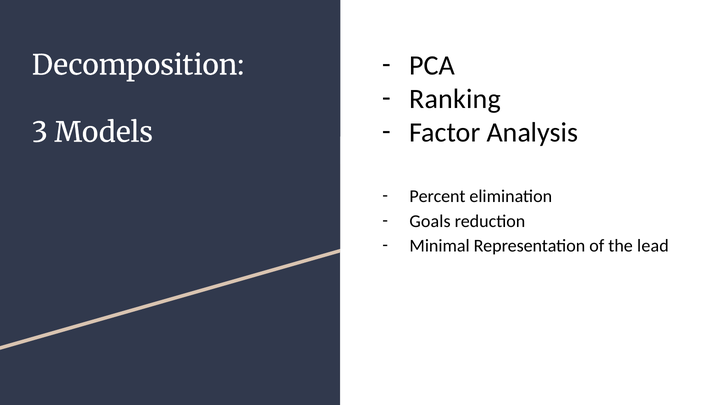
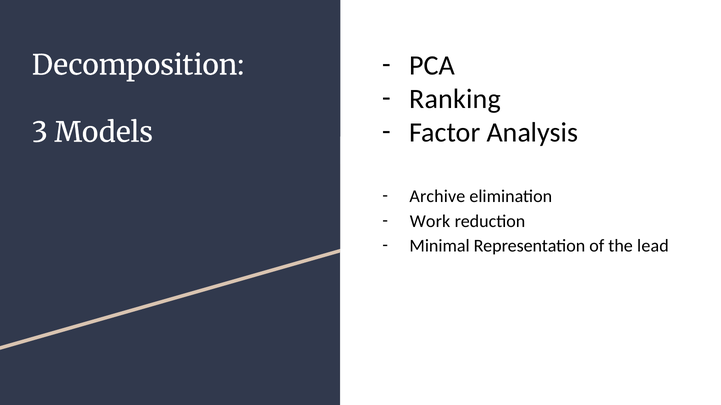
Percent: Percent -> Archive
Goals: Goals -> Work
